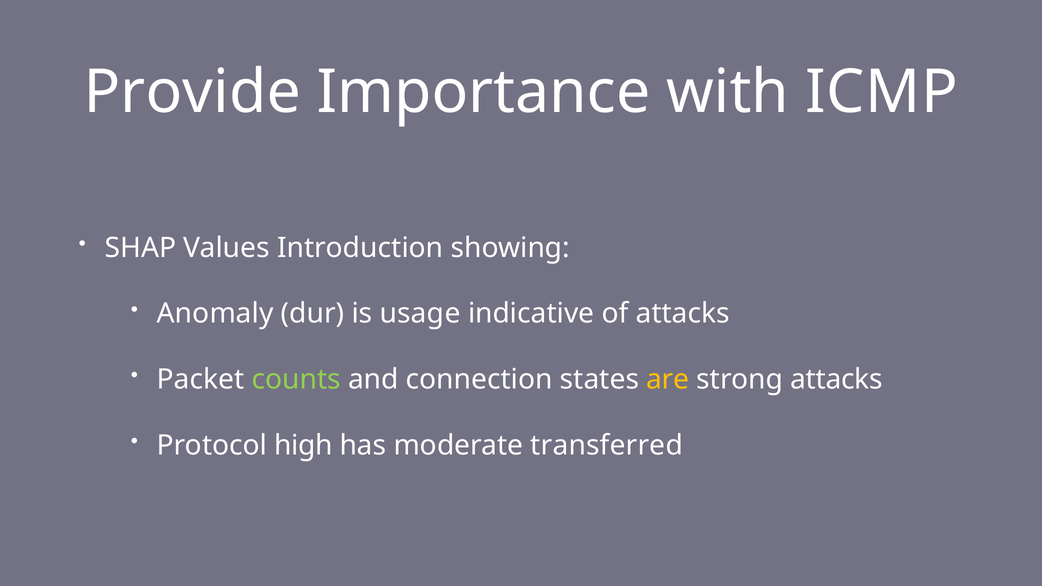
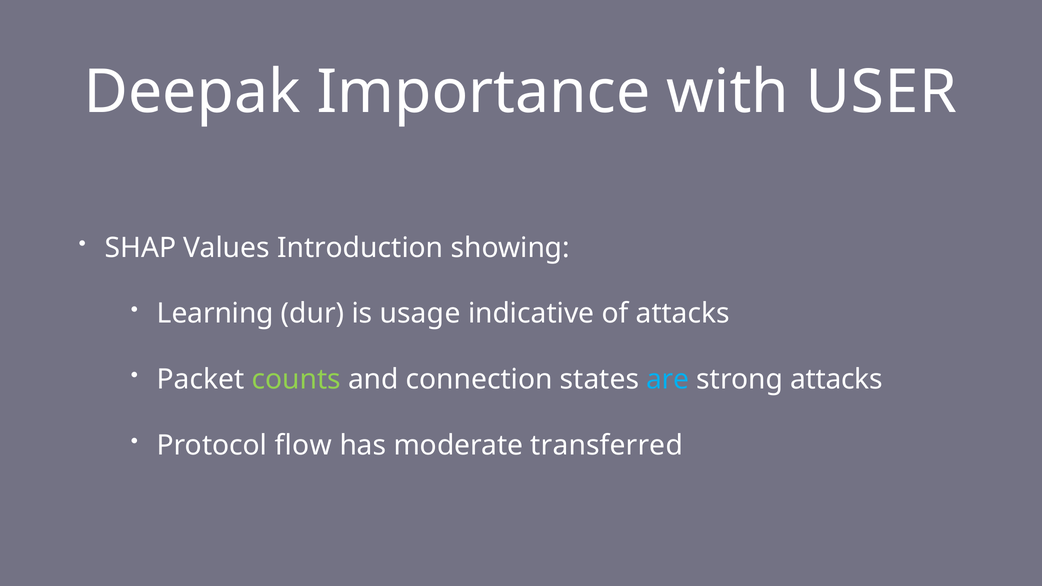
Provide: Provide -> Deepak
ICMP: ICMP -> USER
Anomaly: Anomaly -> Learning
are colour: yellow -> light blue
high: high -> flow
